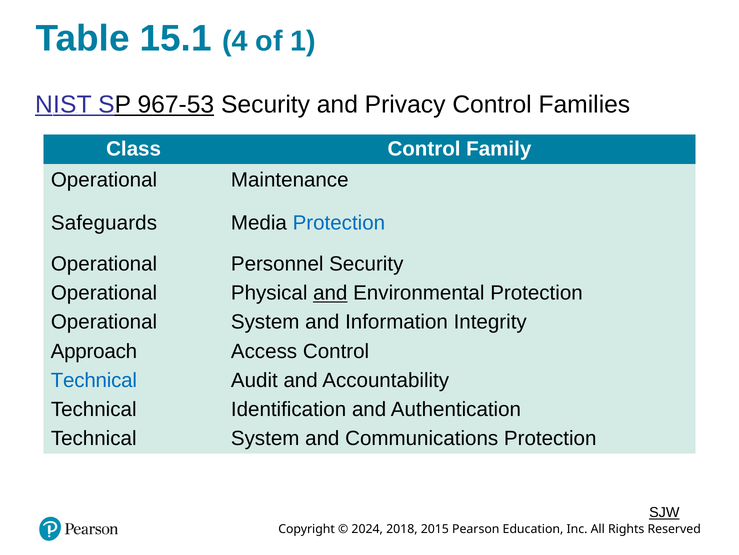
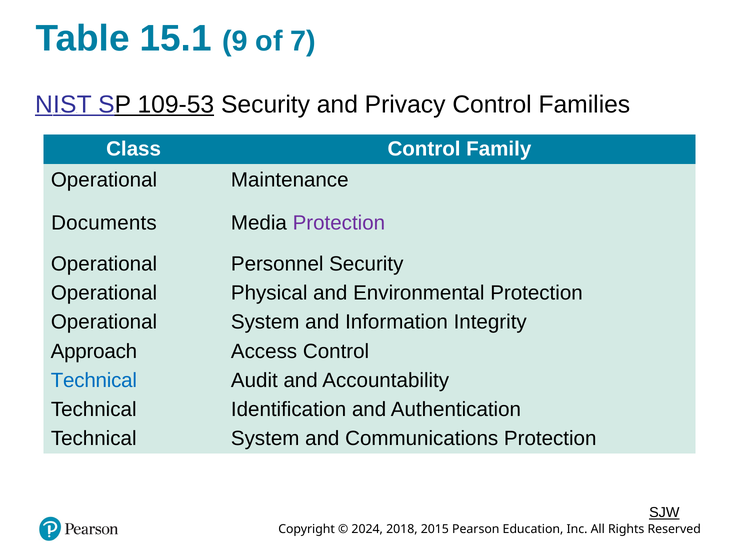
4: 4 -> 9
1: 1 -> 7
967-53: 967-53 -> 109-53
Safeguards: Safeguards -> Documents
Protection at (339, 222) colour: blue -> purple
and at (330, 293) underline: present -> none
